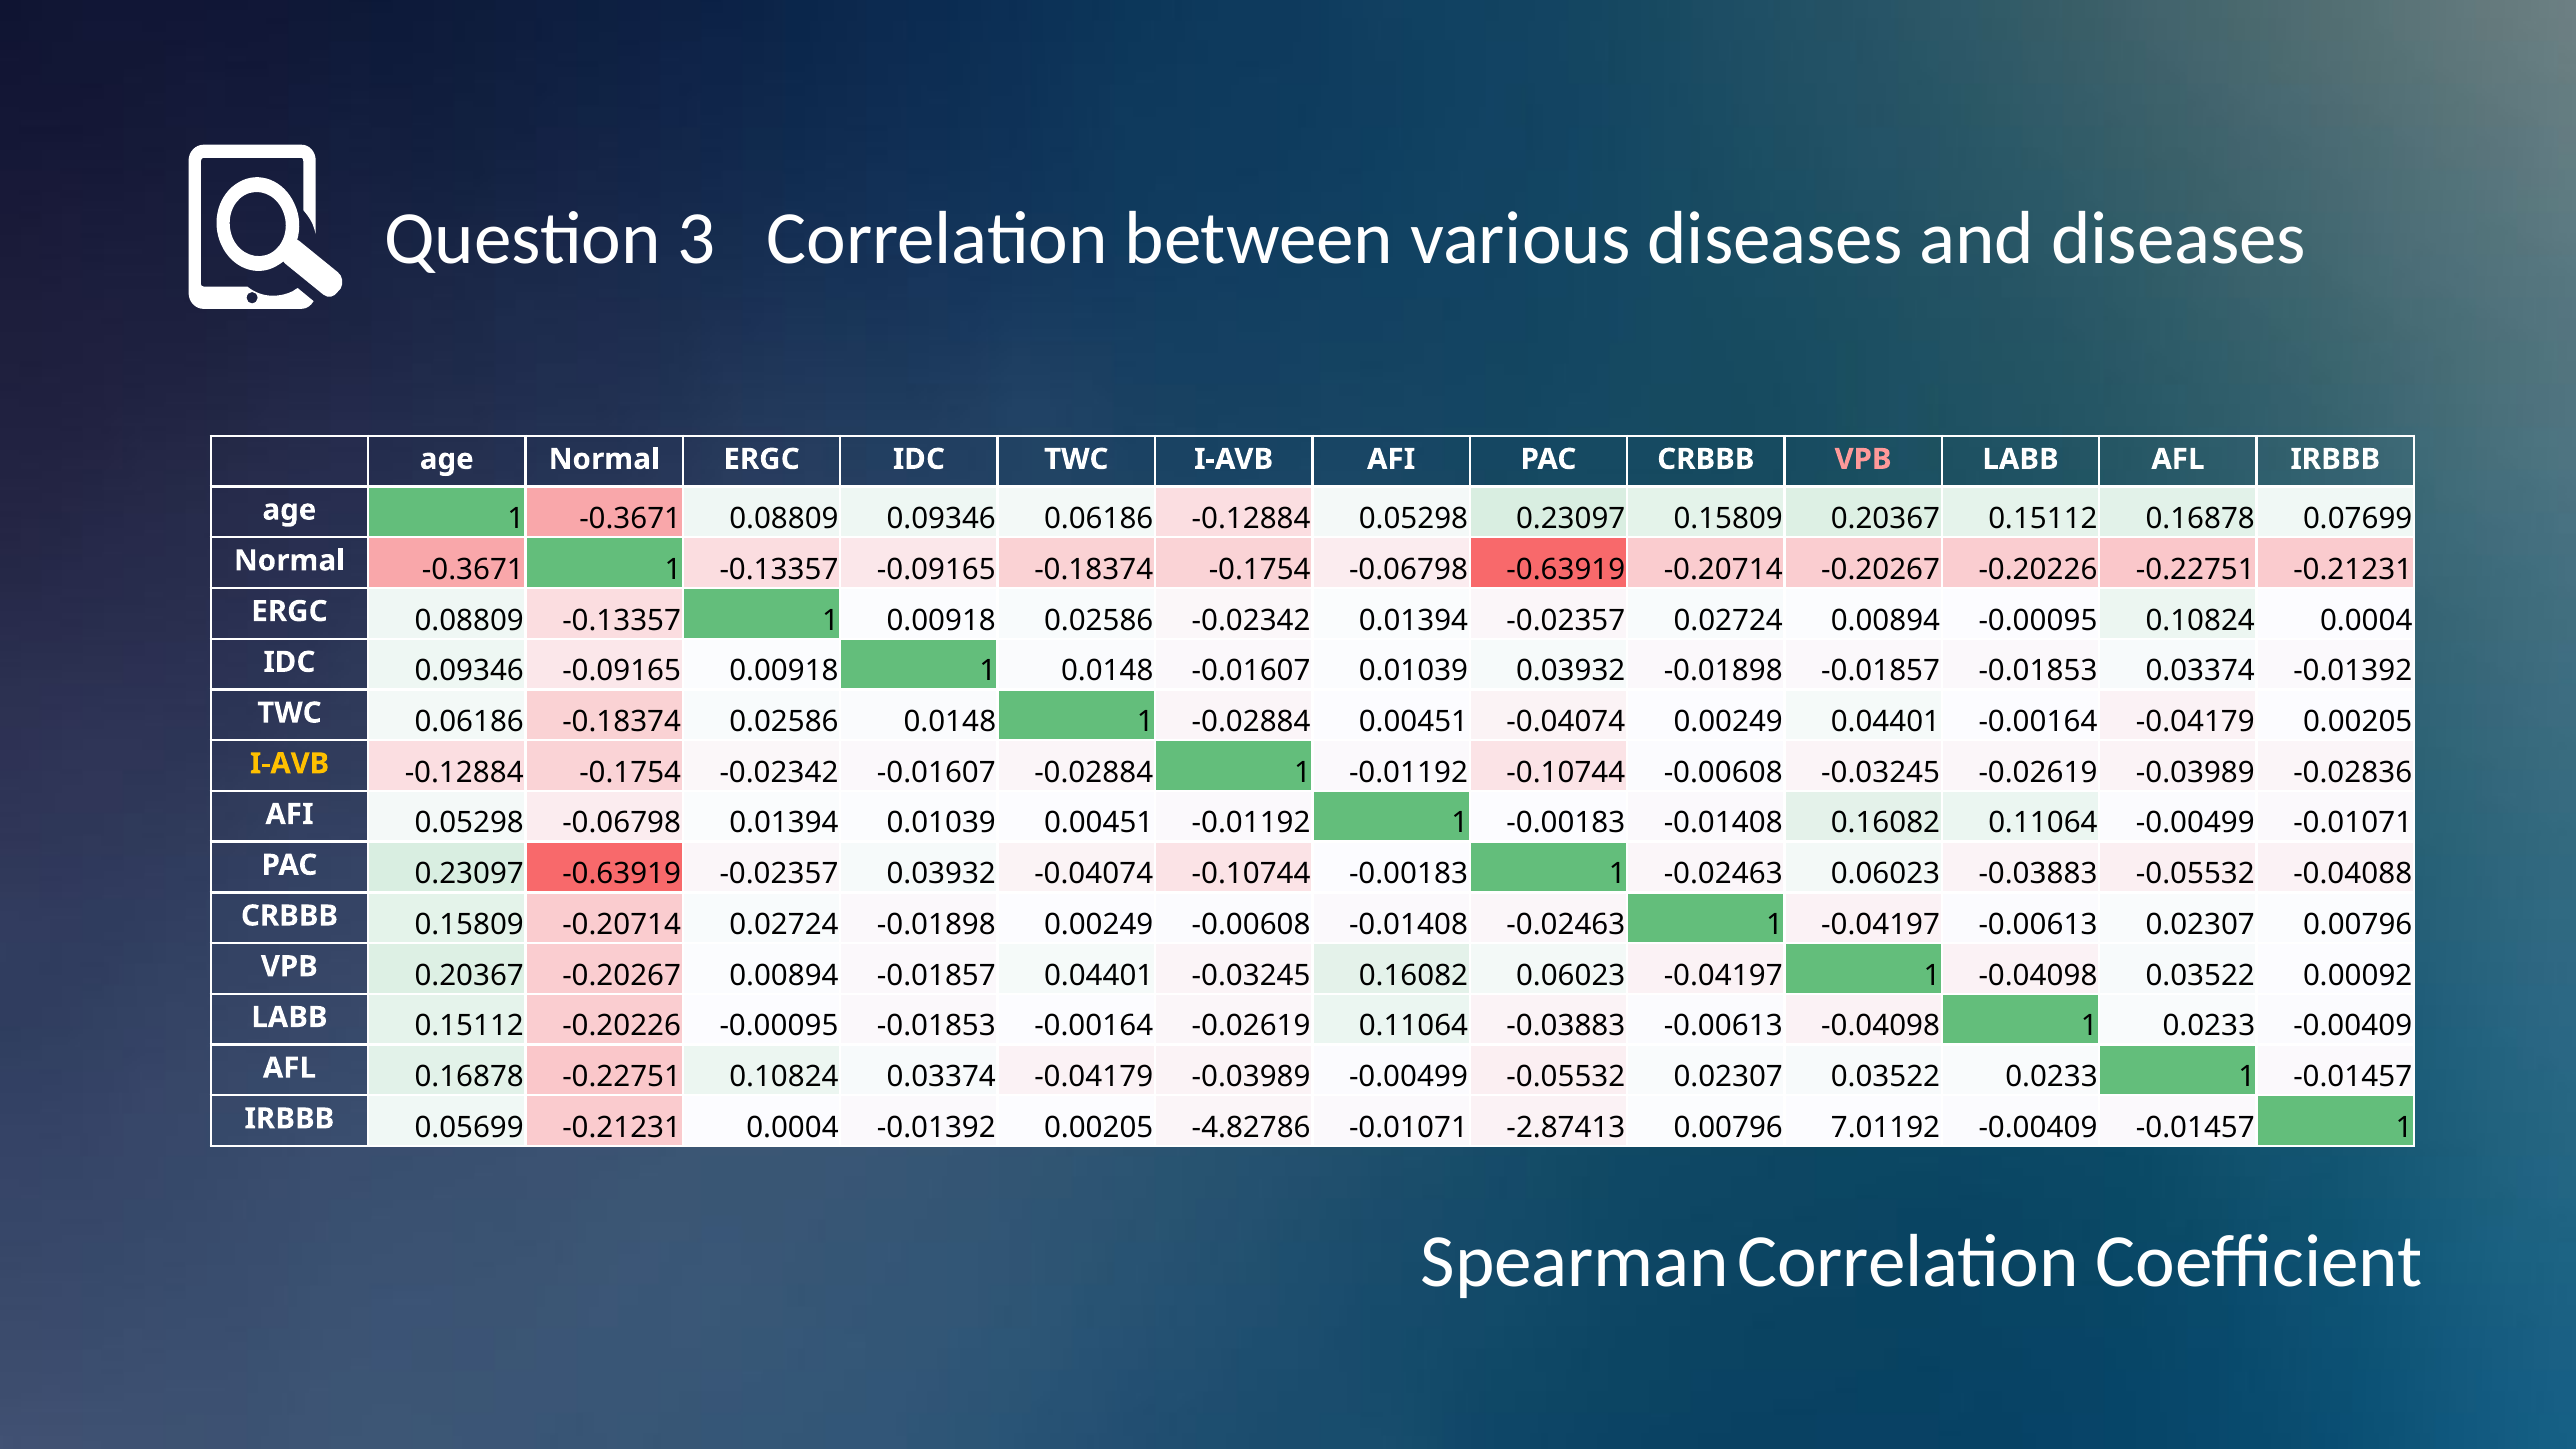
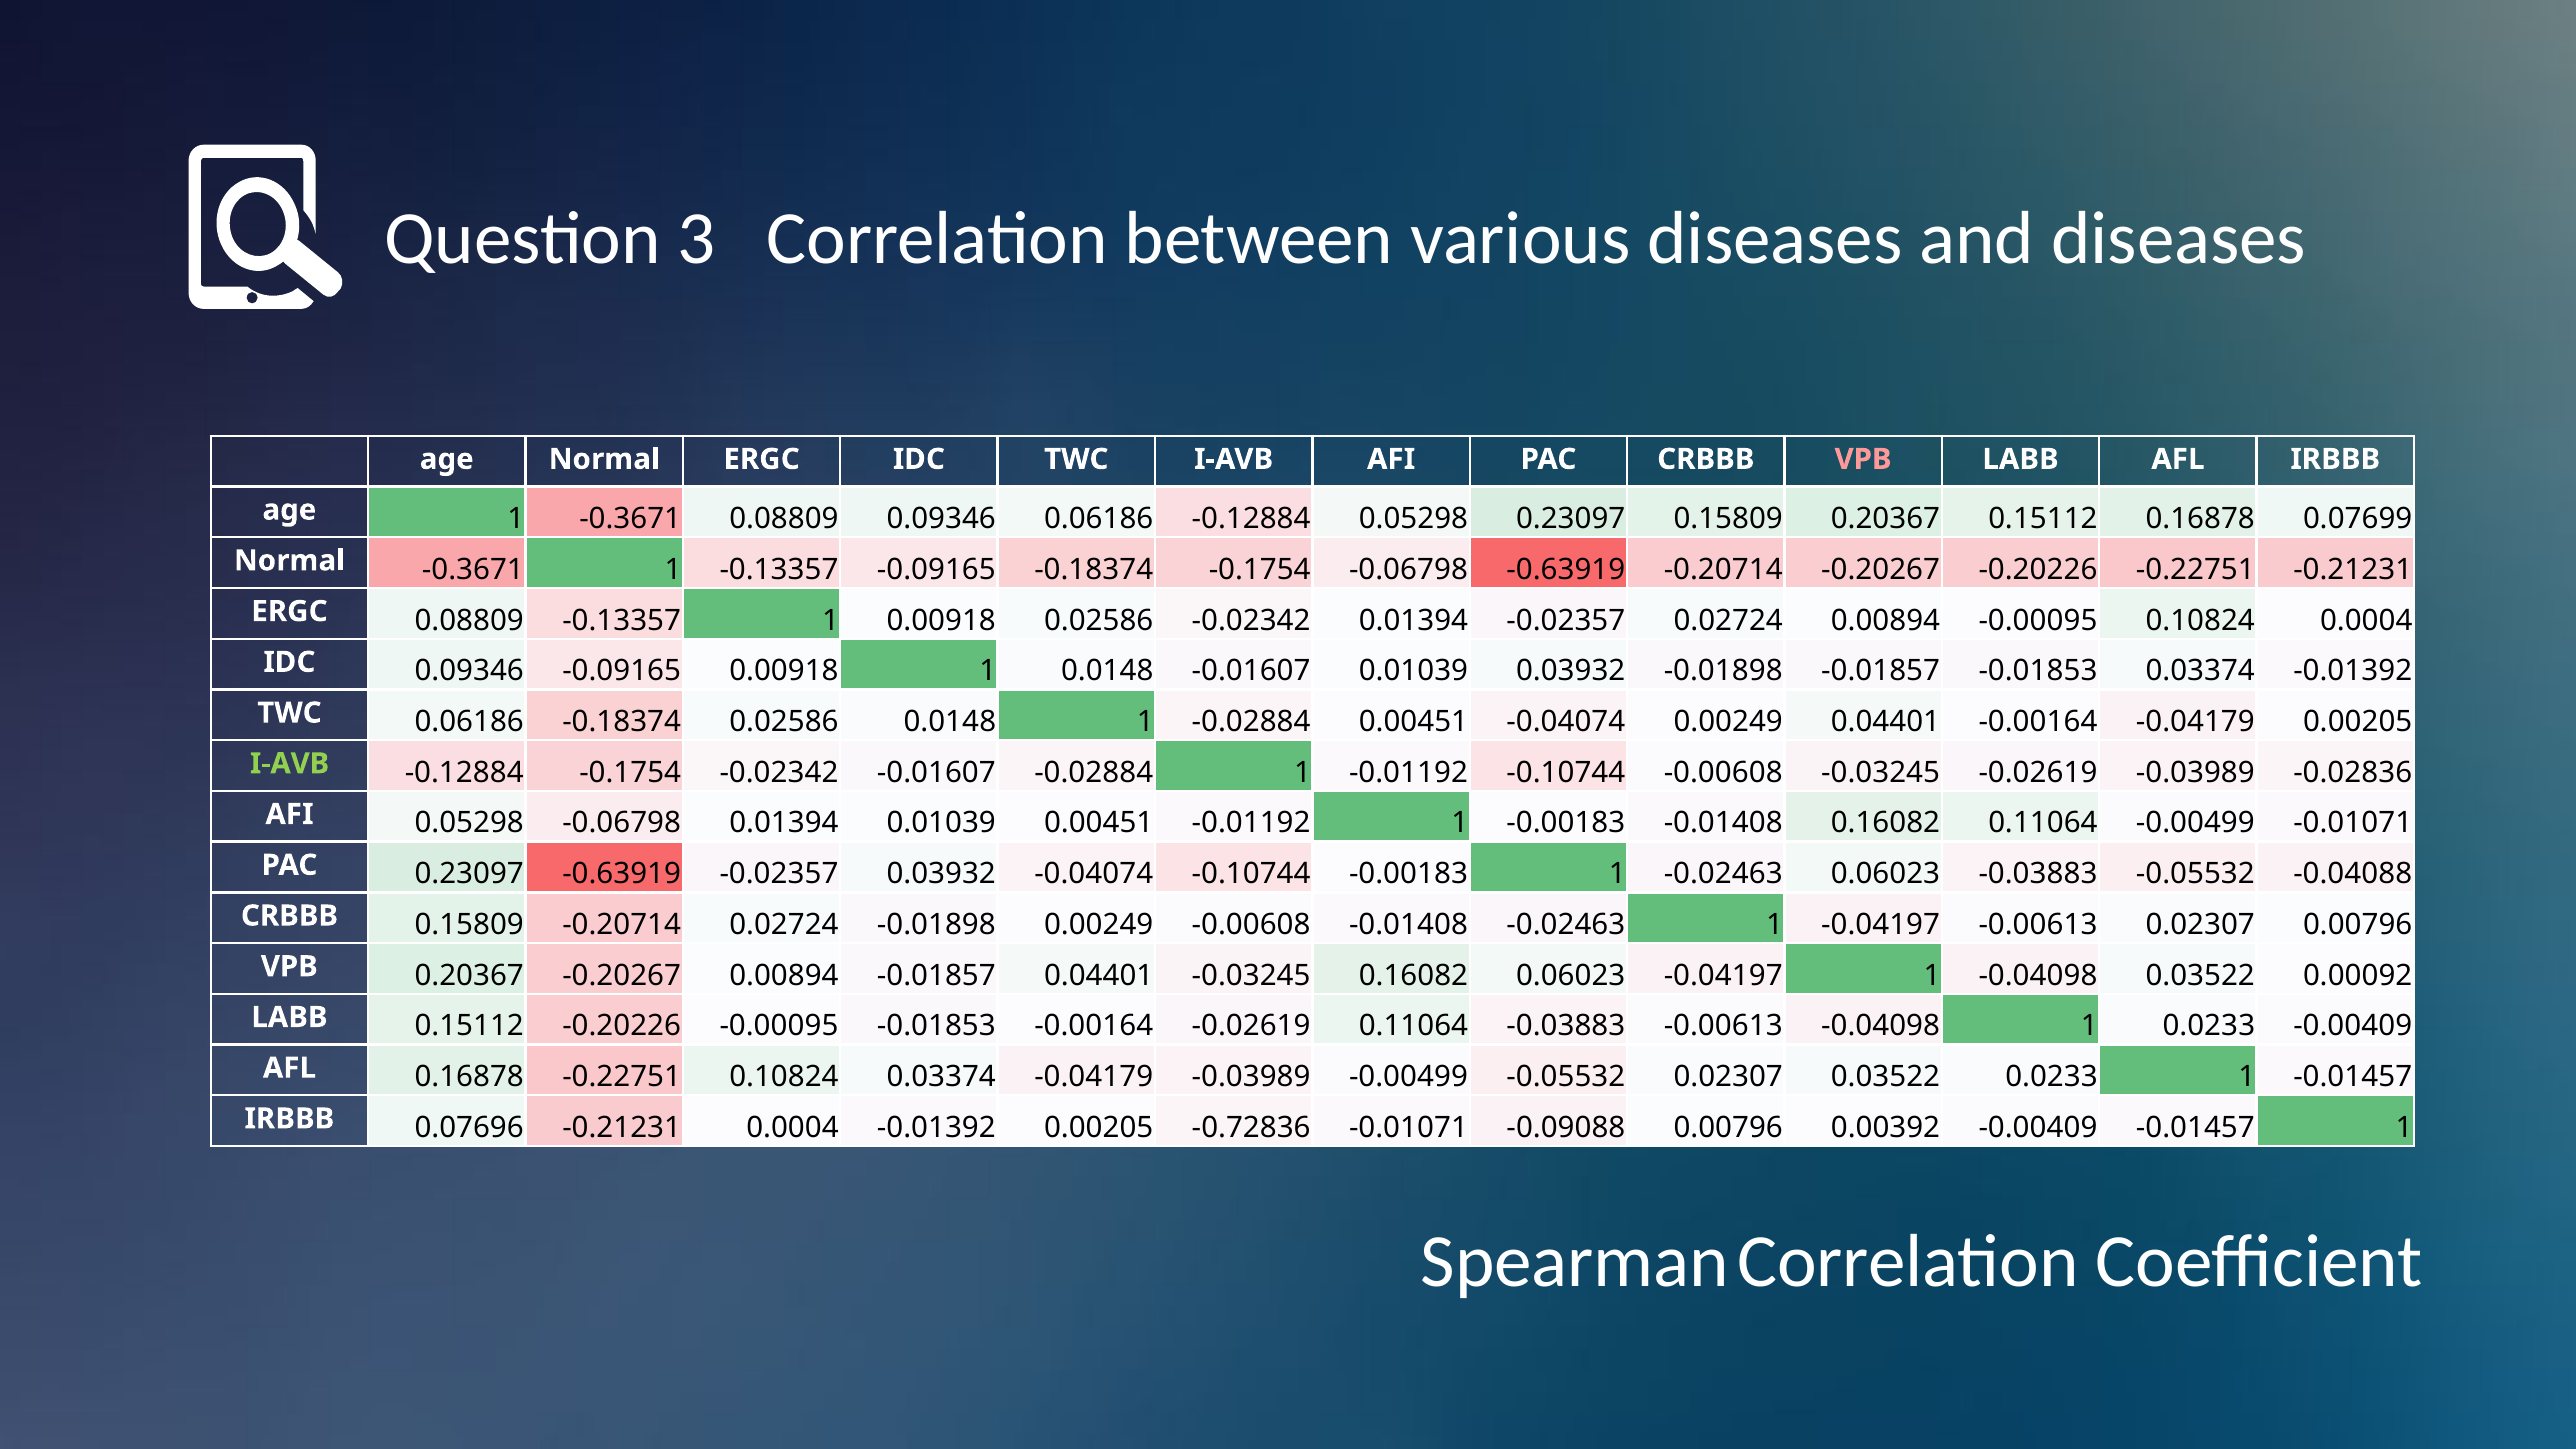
I-AVB at (290, 764) colour: yellow -> light green
0.05699: 0.05699 -> 0.07696
-4.82786: -4.82786 -> -0.72836
-2.87413: -2.87413 -> -0.09088
7.01192: 7.01192 -> 0.00392
